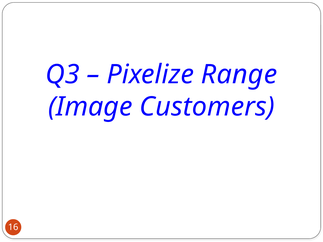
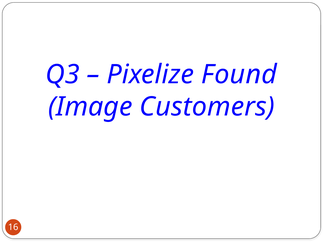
Range: Range -> Found
